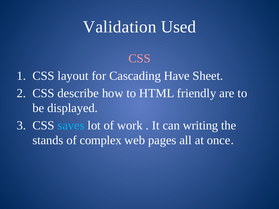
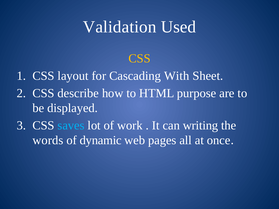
CSS at (140, 59) colour: pink -> yellow
Have: Have -> With
friendly: friendly -> purpose
stands: stands -> words
complex: complex -> dynamic
